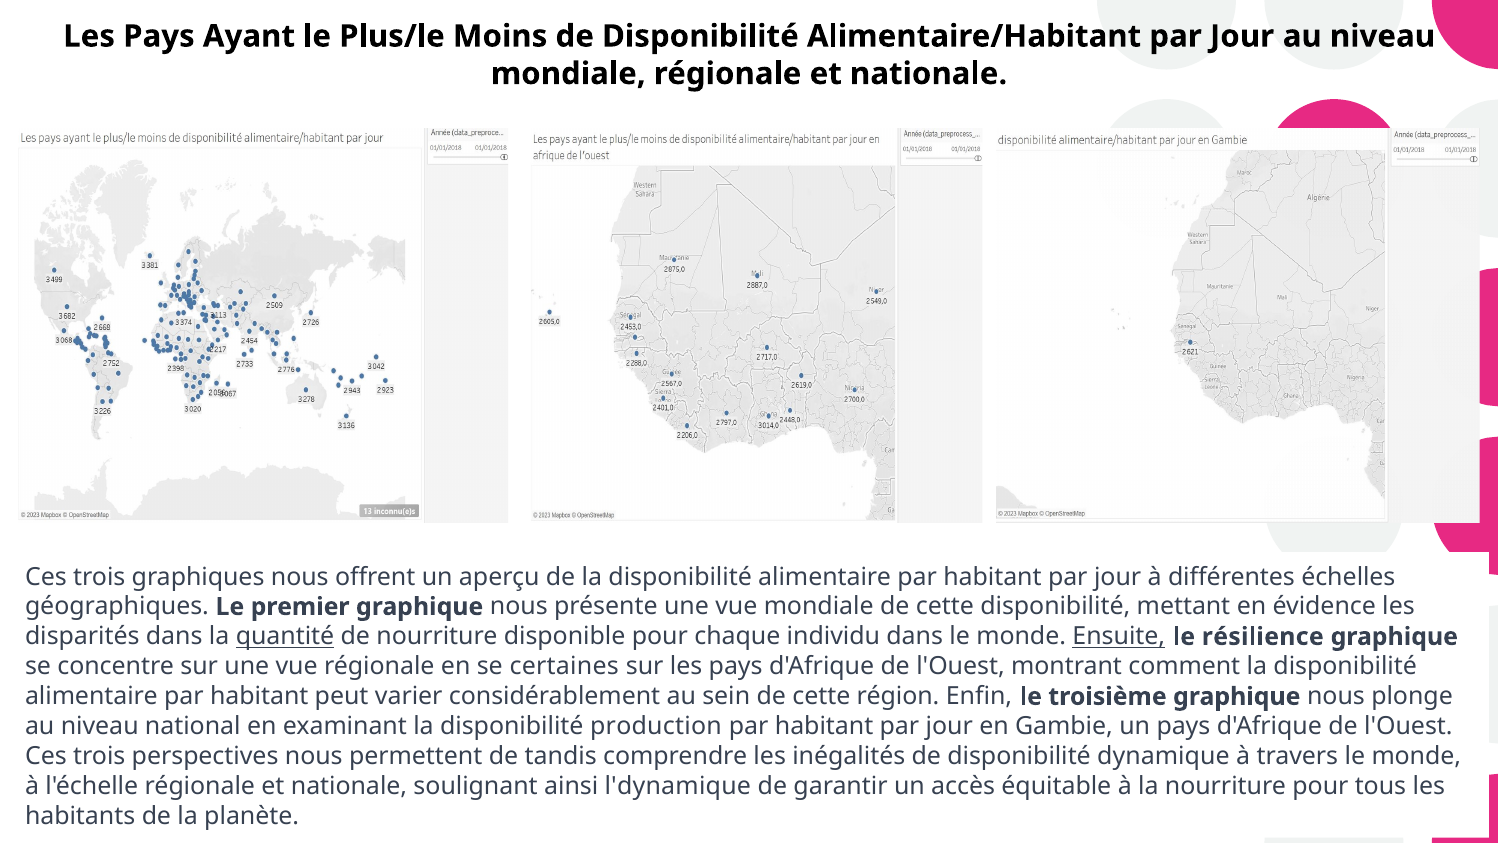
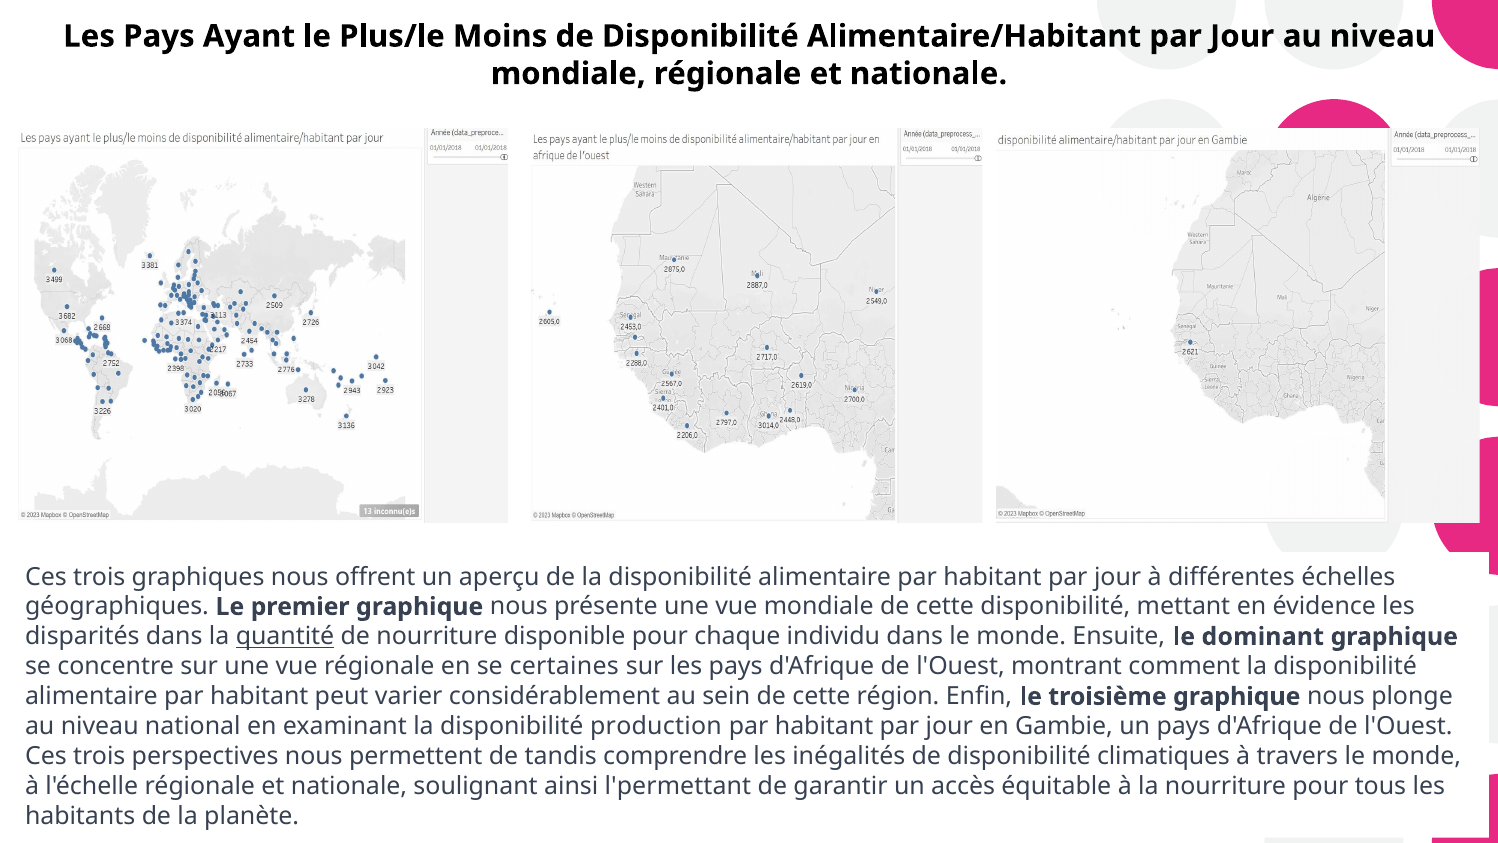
Ensuite underline: present -> none
résilience: résilience -> dominant
dynamique: dynamique -> climatiques
l'dynamique: l'dynamique -> l'permettant
